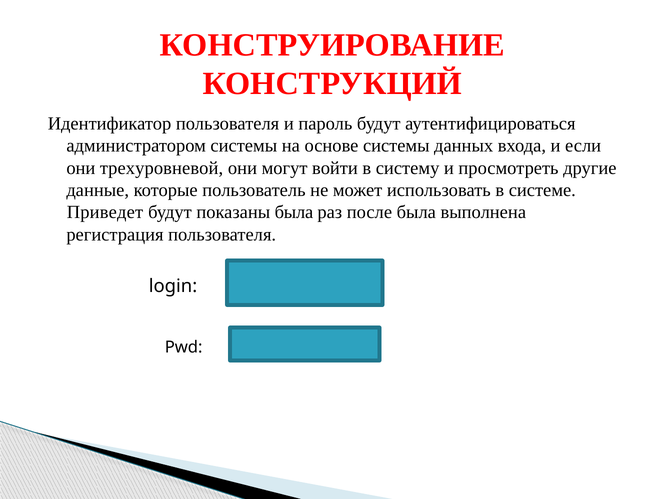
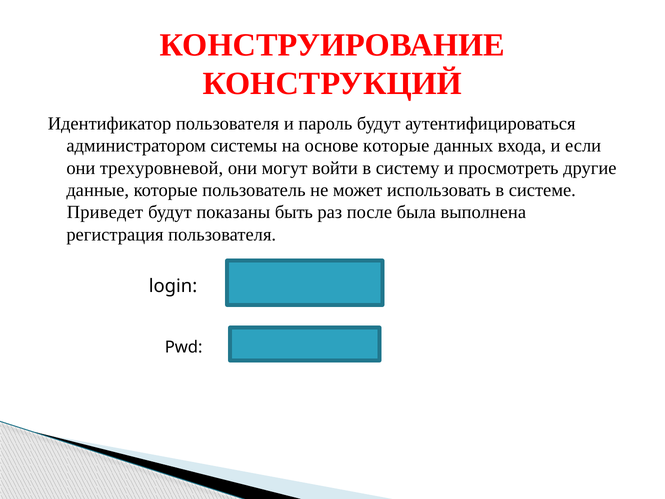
основе системы: системы -> которые
показаны была: была -> быть
